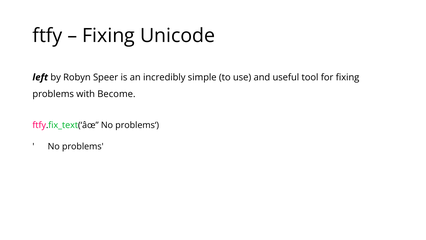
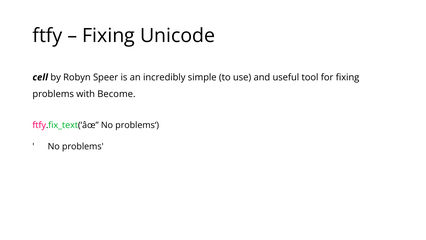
left: left -> cell
